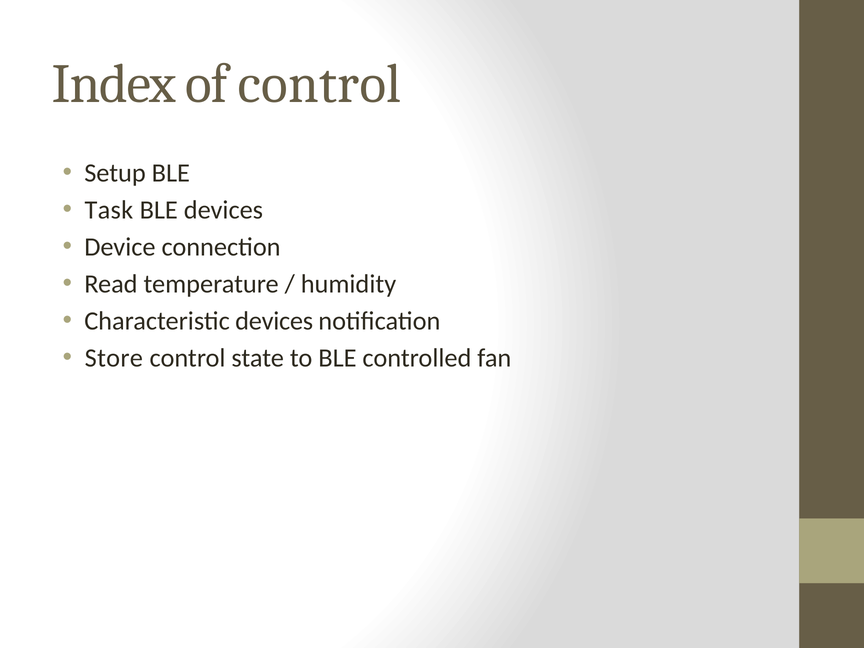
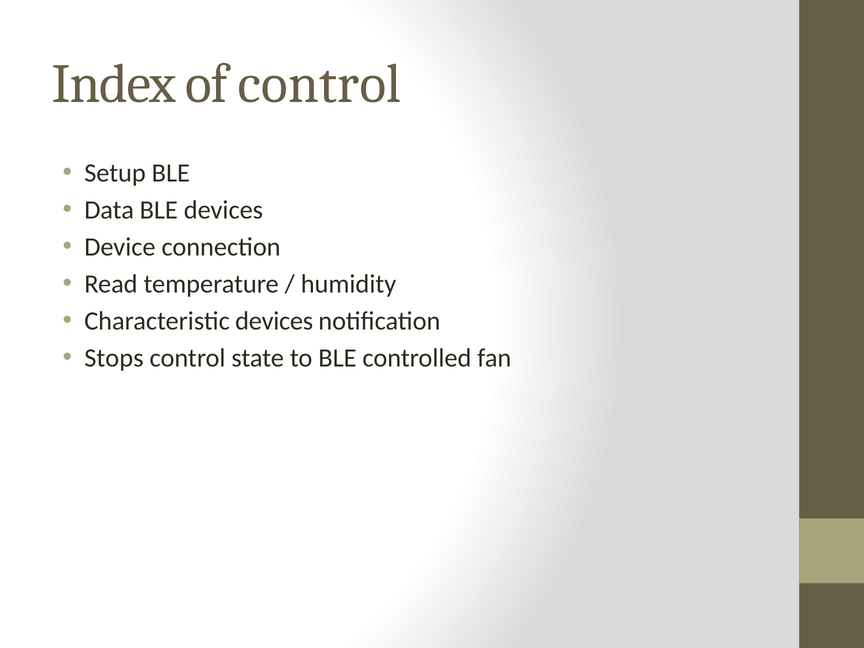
Task: Task -> Data
Store: Store -> Stops
